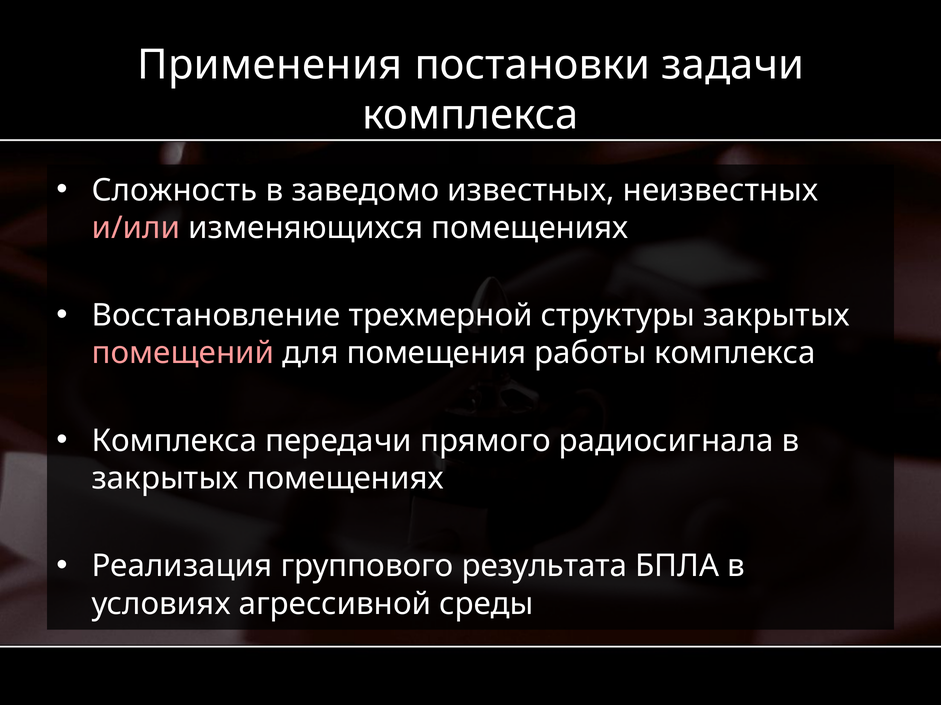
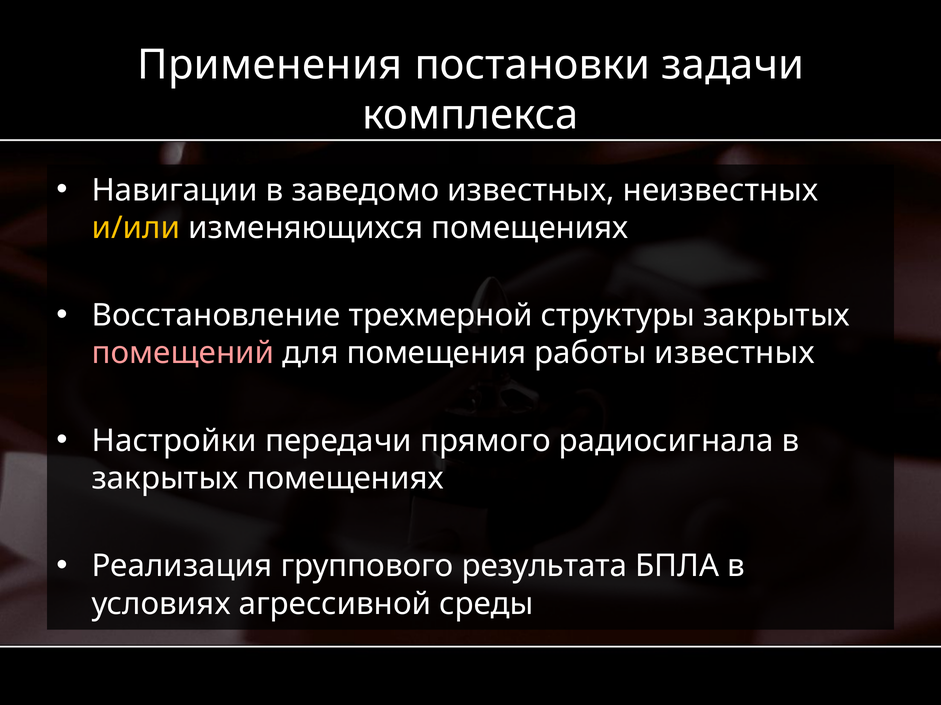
Сложность: Сложность -> Навигации
и/или colour: pink -> yellow
работы комплекса: комплекса -> известных
Комплекса at (174, 441): Комплекса -> Настройки
